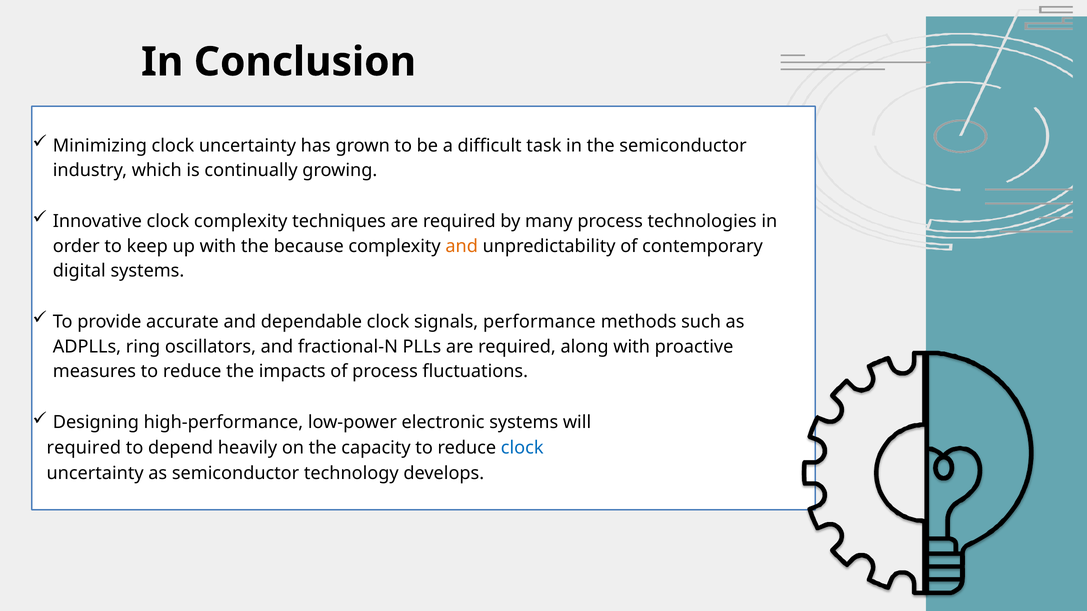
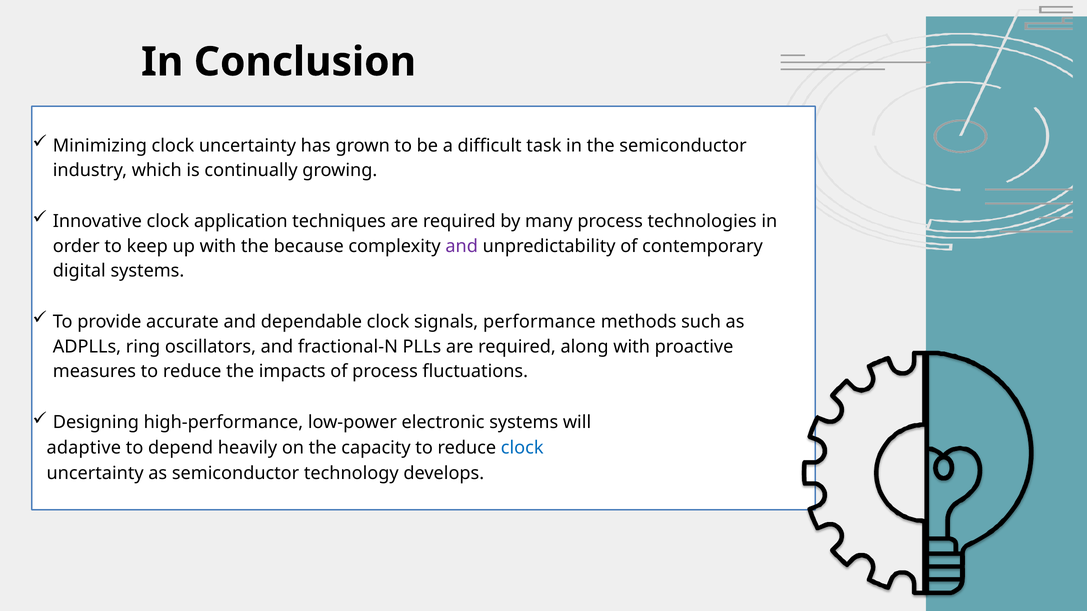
clock complexity: complexity -> application
and at (462, 246) colour: orange -> purple
required at (84, 448): required -> adaptive
